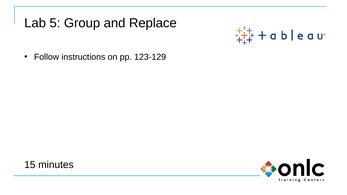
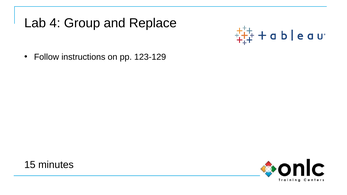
5: 5 -> 4
